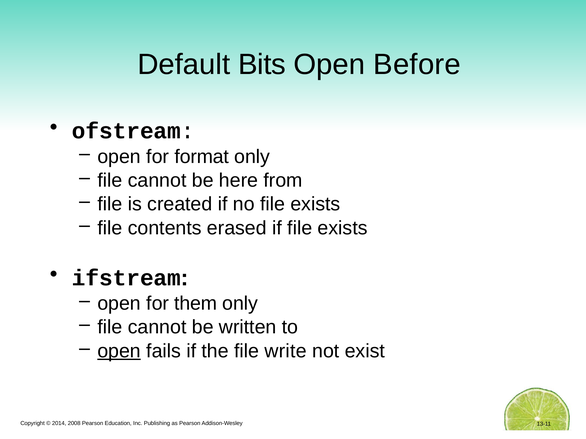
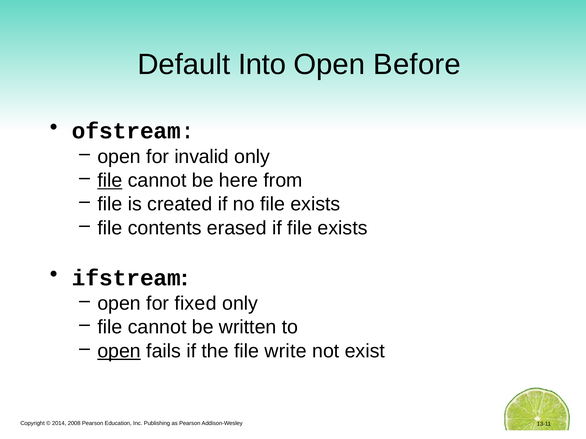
Bits: Bits -> Into
format: format -> invalid
file at (110, 181) underline: none -> present
them: them -> fixed
